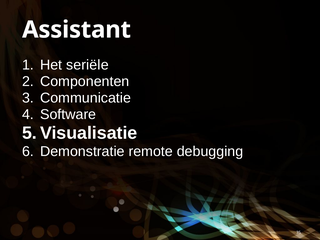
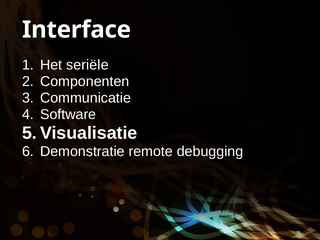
Assistant: Assistant -> Interface
